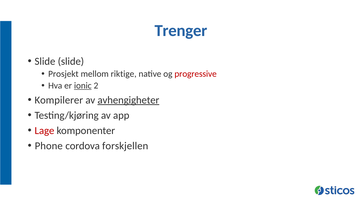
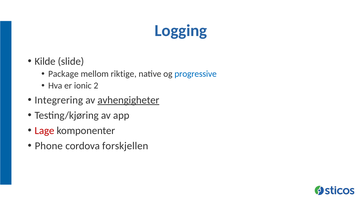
Trenger: Trenger -> Logging
Slide at (45, 61): Slide -> Kilde
Prosjekt: Prosjekt -> Package
progressive colour: red -> blue
ionic underline: present -> none
Kompilerer: Kompilerer -> Integrering
